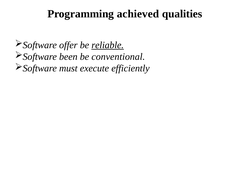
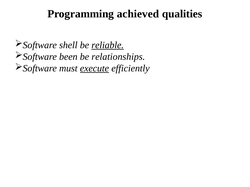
offer: offer -> shell
conventional: conventional -> relationships
execute underline: none -> present
